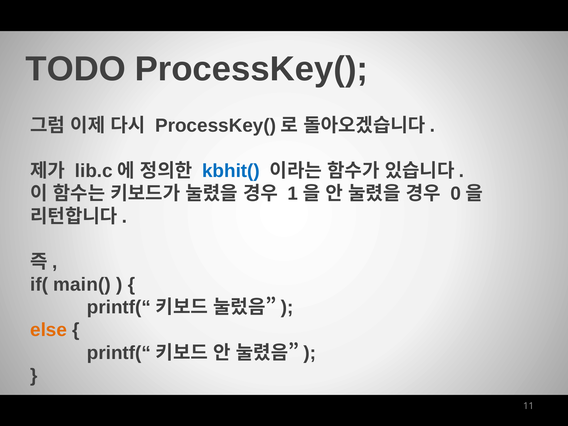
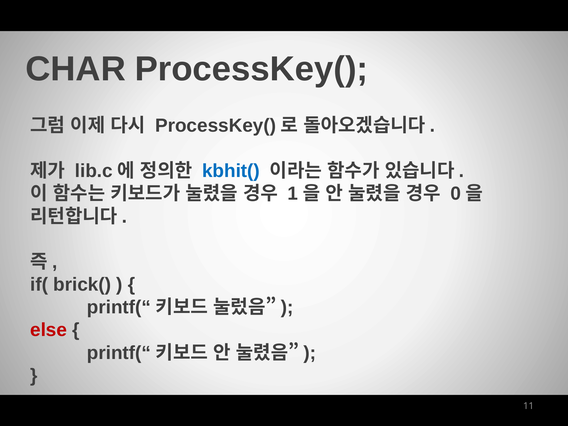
TODO: TODO -> CHAR
main(: main( -> brick(
else colour: orange -> red
